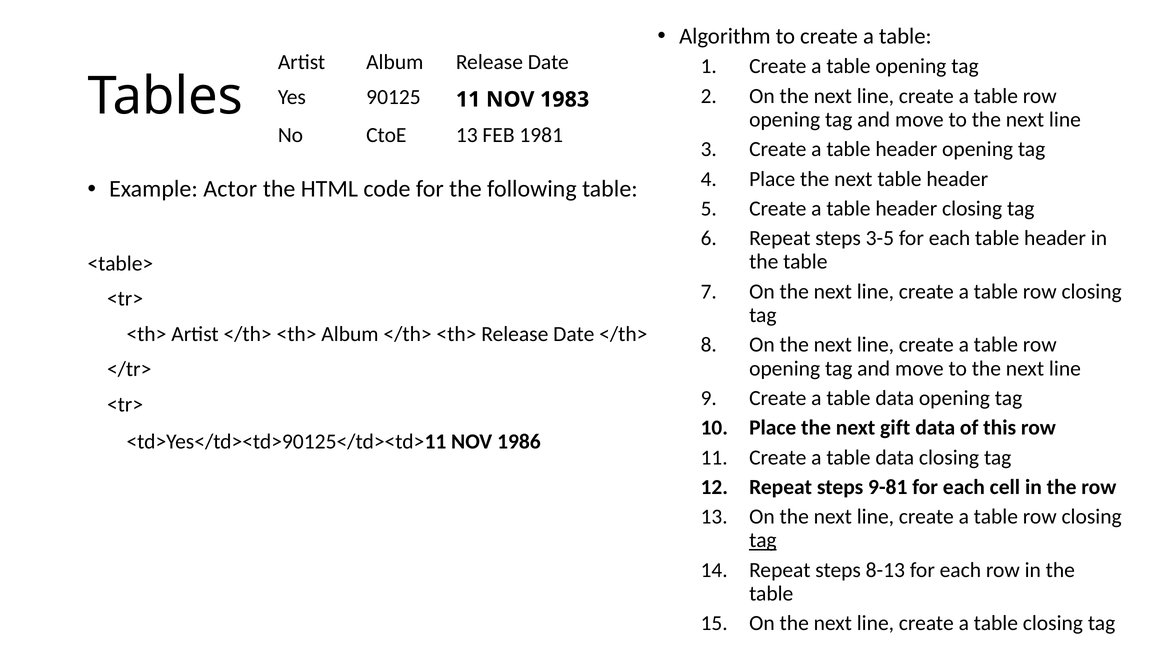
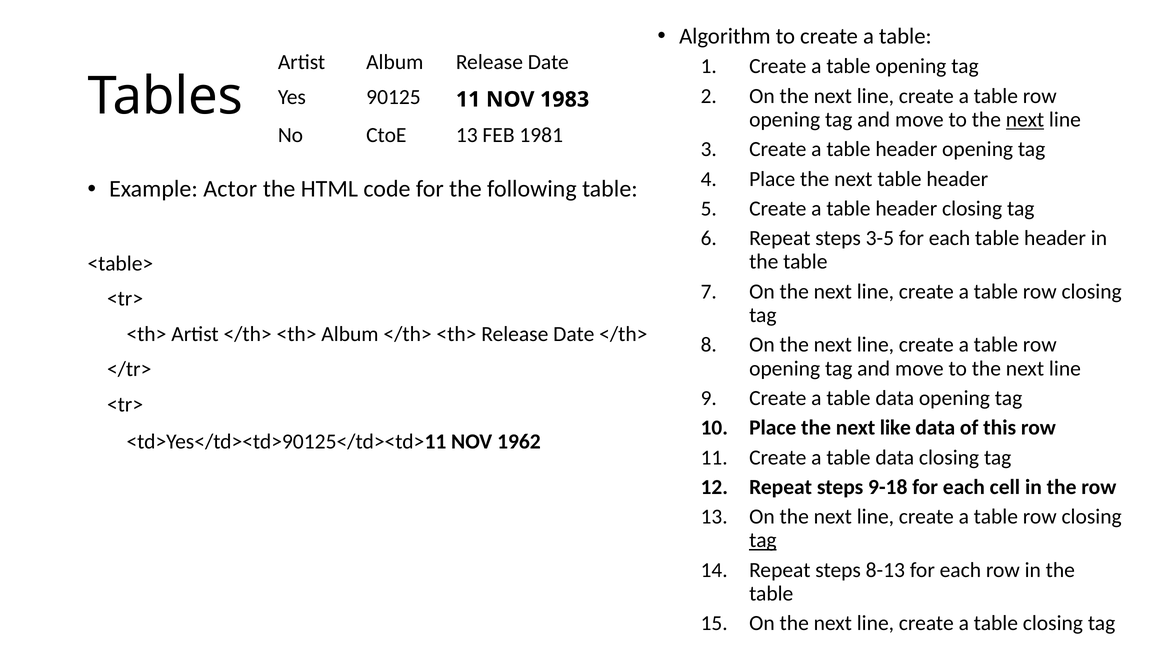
next at (1025, 120) underline: none -> present
gift: gift -> like
1986: 1986 -> 1962
9-81: 9-81 -> 9-18
